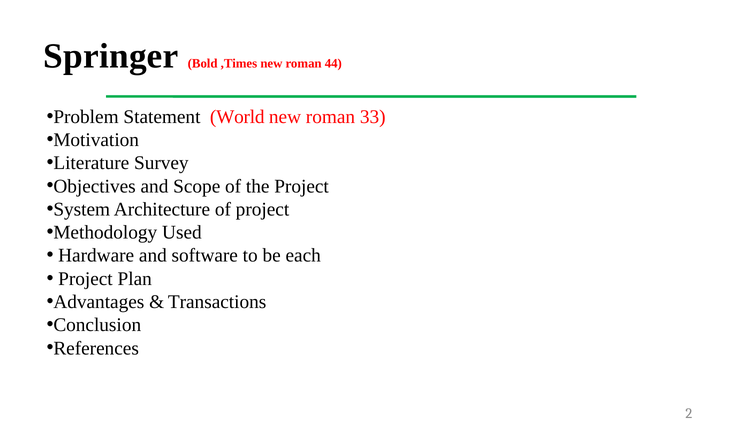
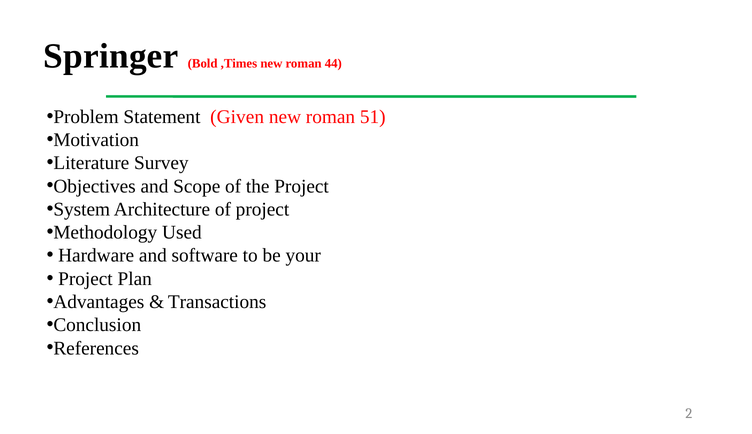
World: World -> Given
33: 33 -> 51
each: each -> your
